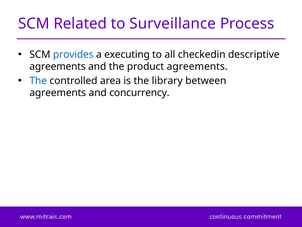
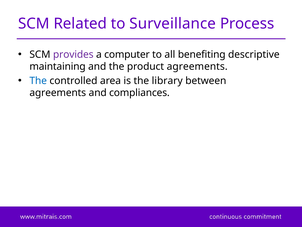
provides colour: blue -> purple
executing: executing -> computer
checkedin: checkedin -> benefiting
agreements at (58, 66): agreements -> maintaining
concurrency: concurrency -> compliances
